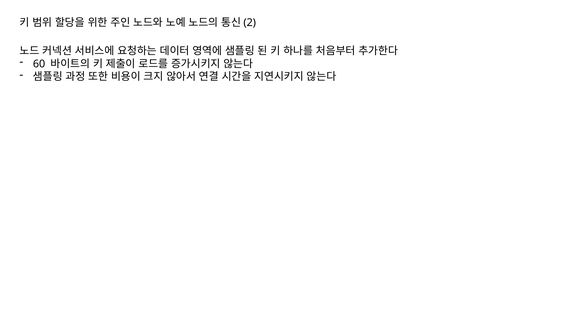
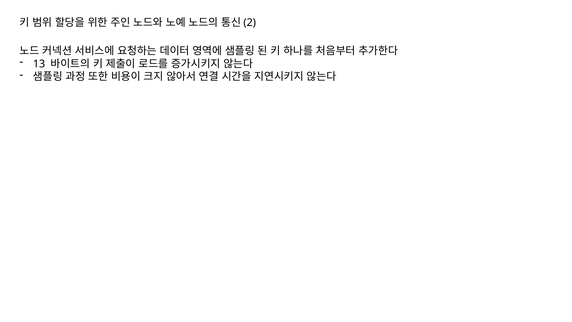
60: 60 -> 13
